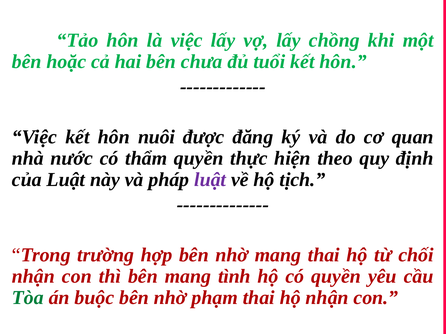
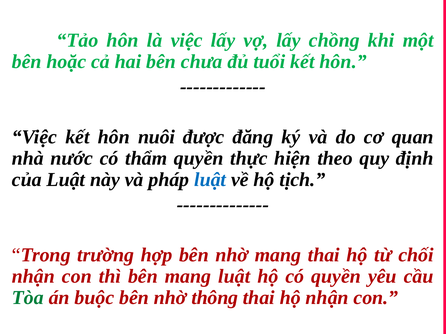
luật at (210, 180) colour: purple -> blue
mang tình: tình -> luật
phạm: phạm -> thông
